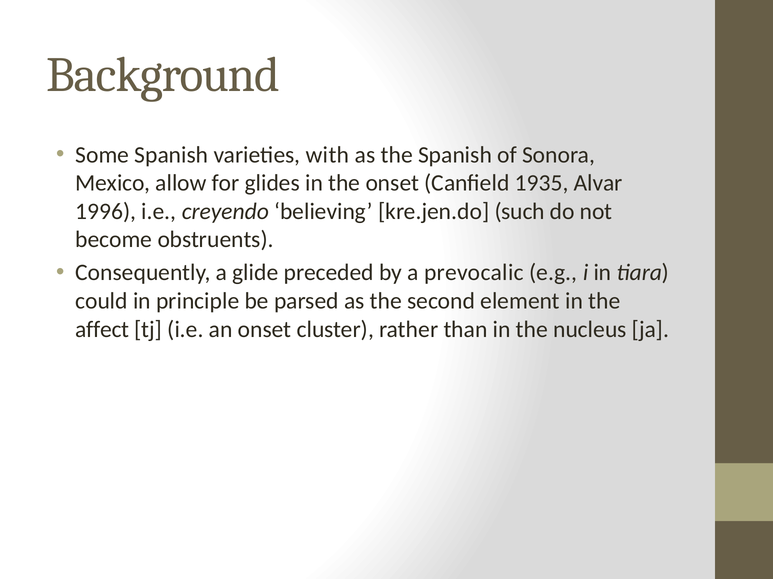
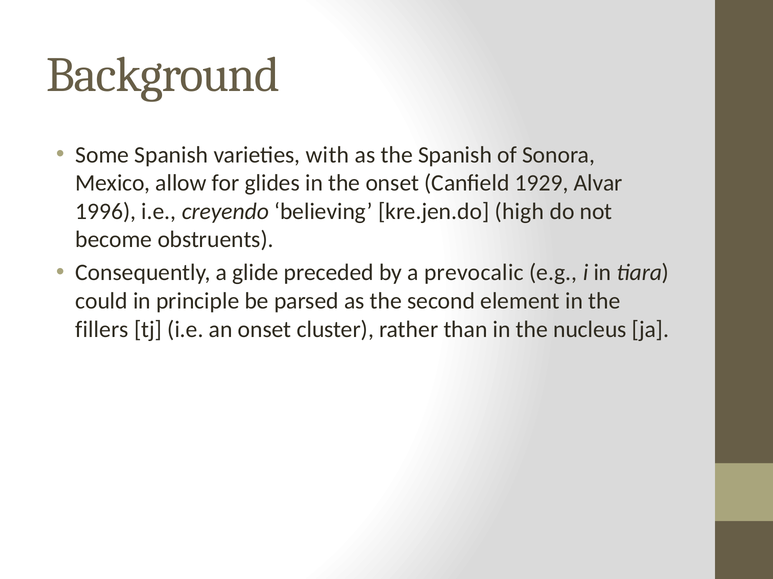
1935: 1935 -> 1929
such: such -> high
affect: affect -> fillers
